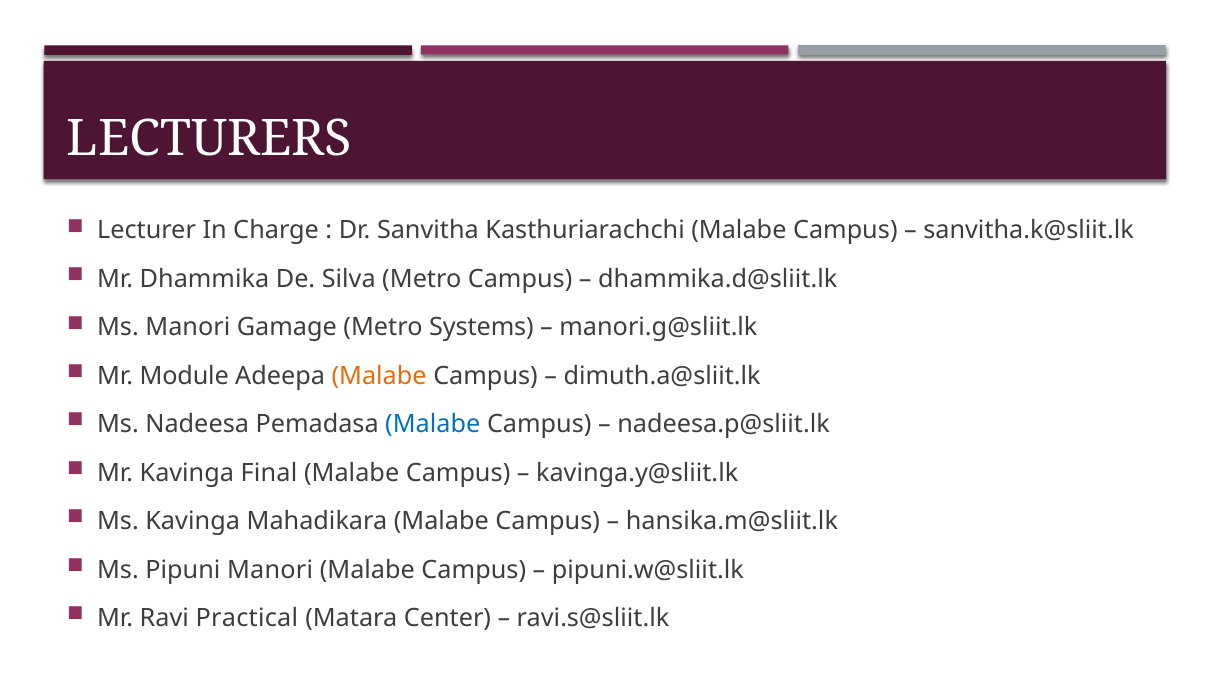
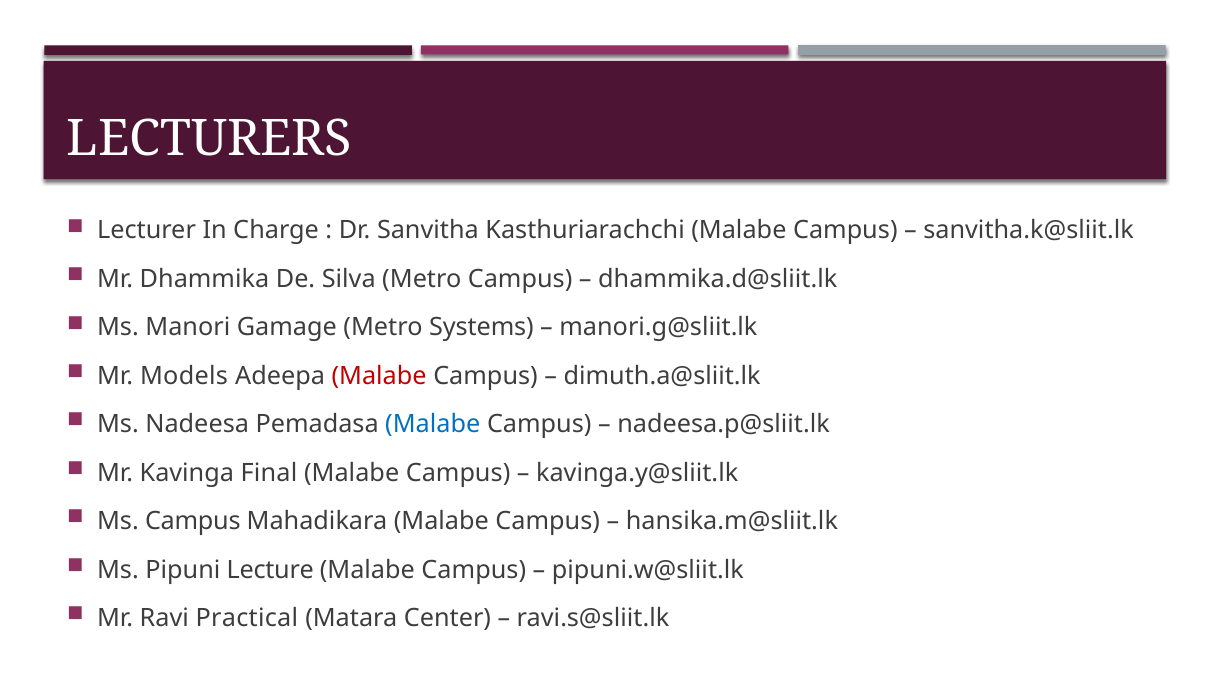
Module: Module -> Models
Malabe at (379, 376) colour: orange -> red
Ms Kavinga: Kavinga -> Campus
Pipuni Manori: Manori -> Lecture
